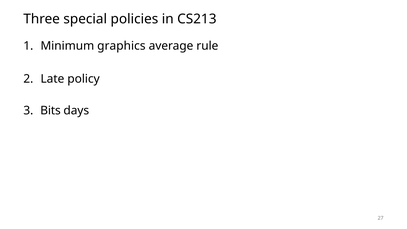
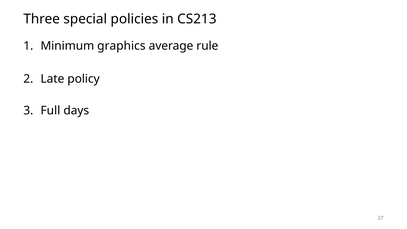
Bits: Bits -> Full
